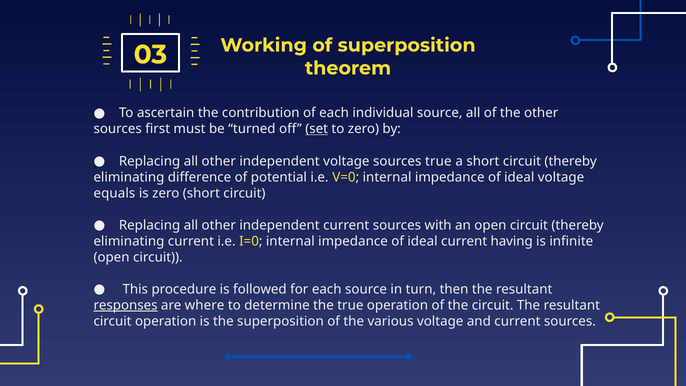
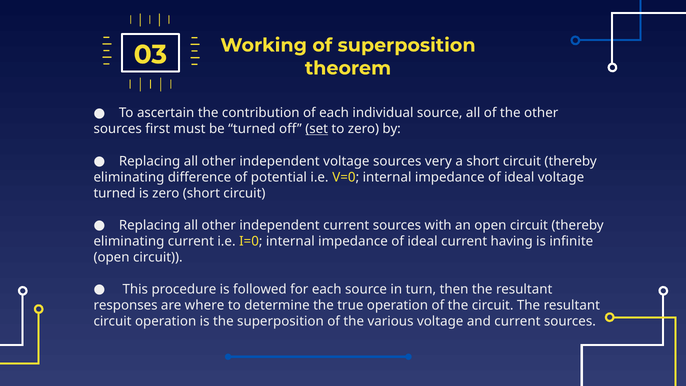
sources true: true -> very
equals at (114, 193): equals -> turned
responses underline: present -> none
